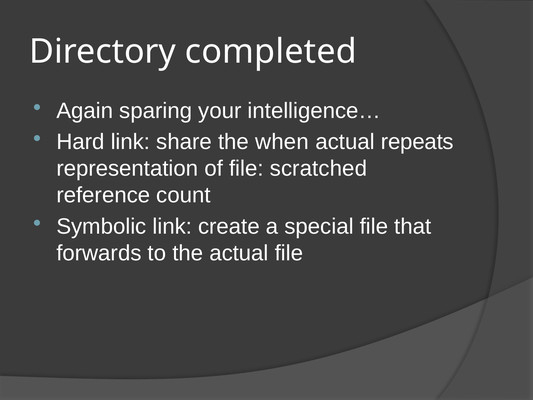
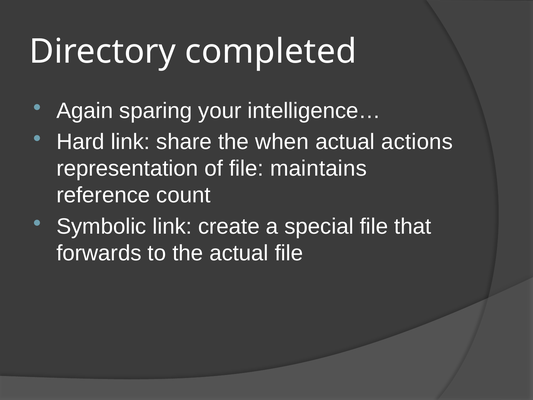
repeats: repeats -> actions
scratched: scratched -> maintains
